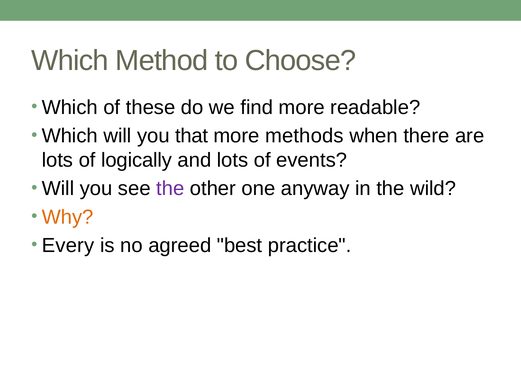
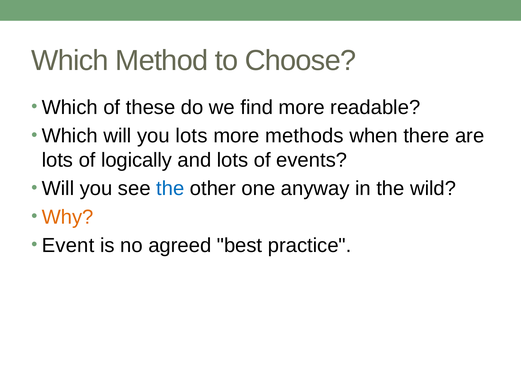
you that: that -> lots
the at (170, 188) colour: purple -> blue
Every: Every -> Event
